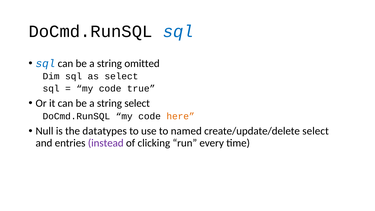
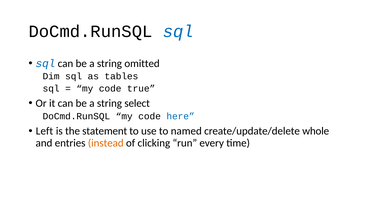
as select: select -> tables
here colour: orange -> blue
Null: Null -> Left
datatypes: datatypes -> statement
create/update/delete select: select -> whole
instead colour: purple -> orange
